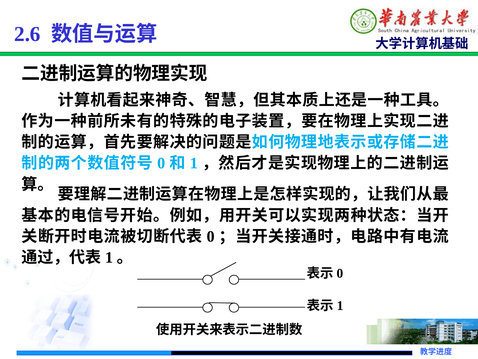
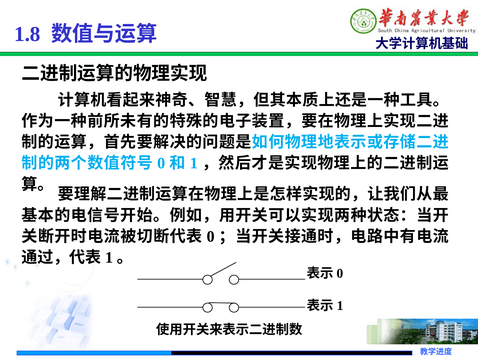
2.6: 2.6 -> 1.8
